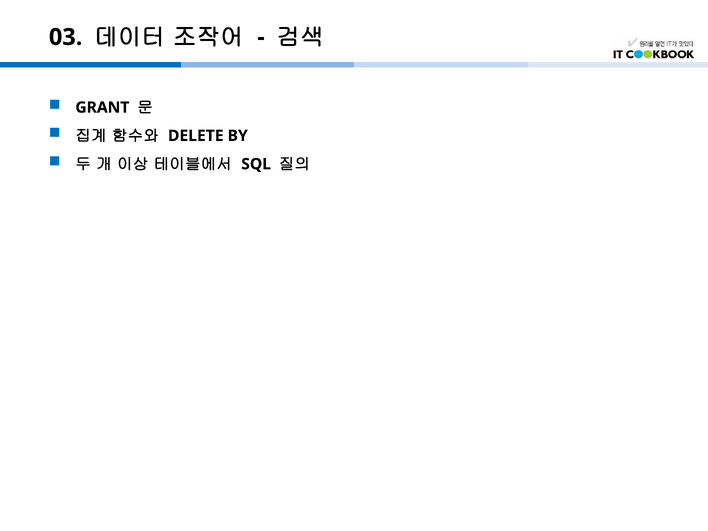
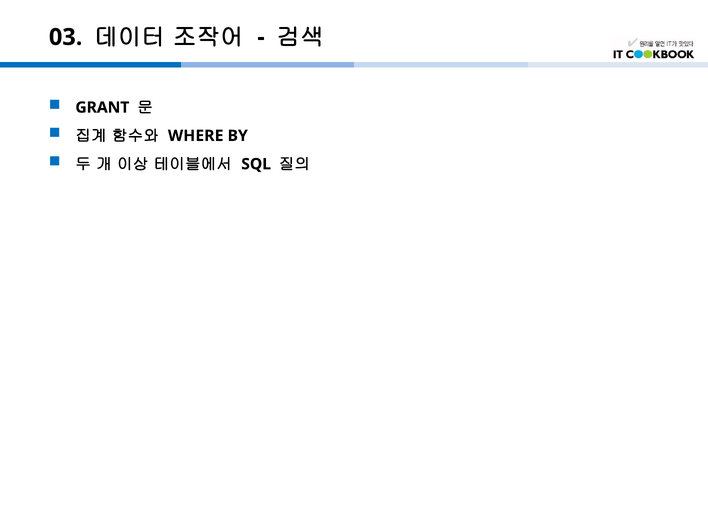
DELETE: DELETE -> WHERE
